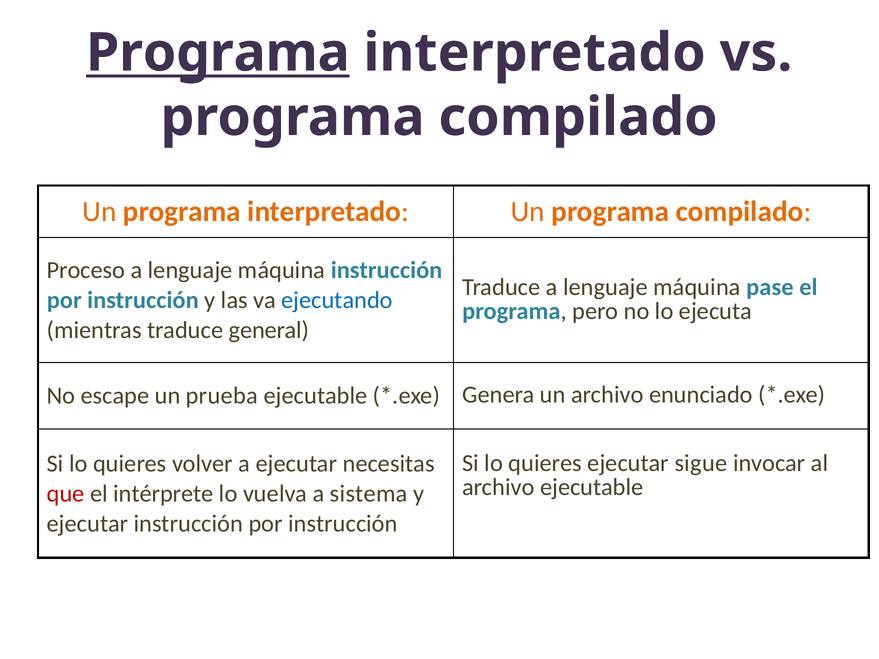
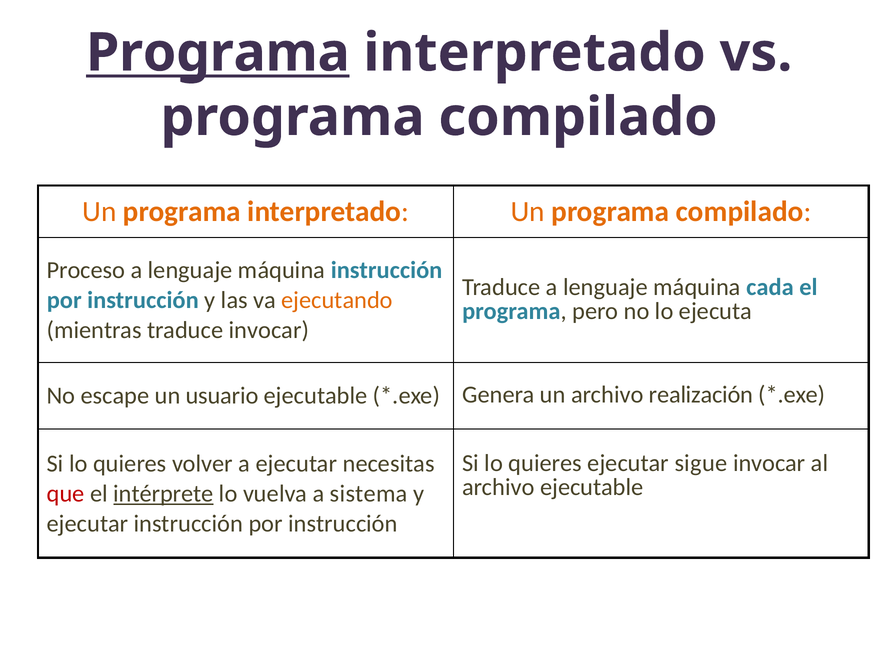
pase: pase -> cada
ejecutando colour: blue -> orange
traduce general: general -> invocar
prueba: prueba -> usuario
enunciado: enunciado -> realización
intérprete underline: none -> present
